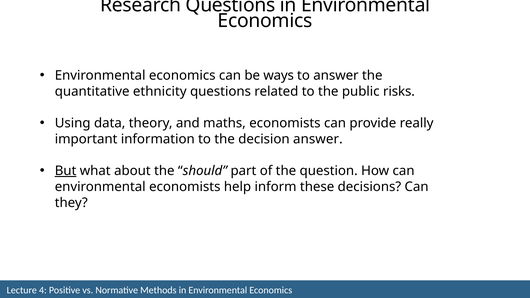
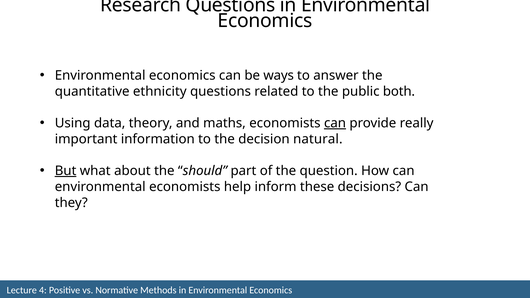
risks: risks -> both
can at (335, 123) underline: none -> present
decision answer: answer -> natural
